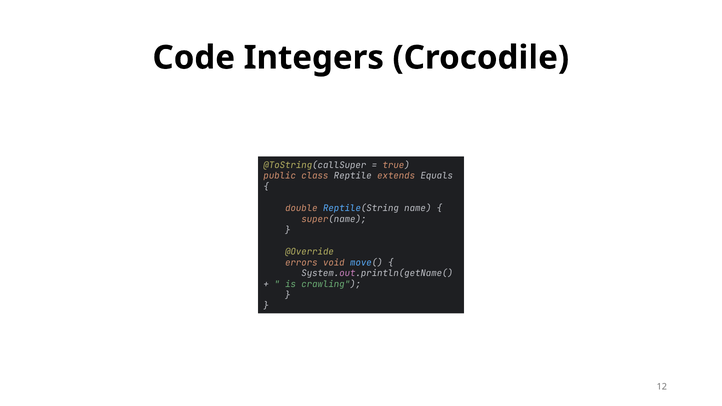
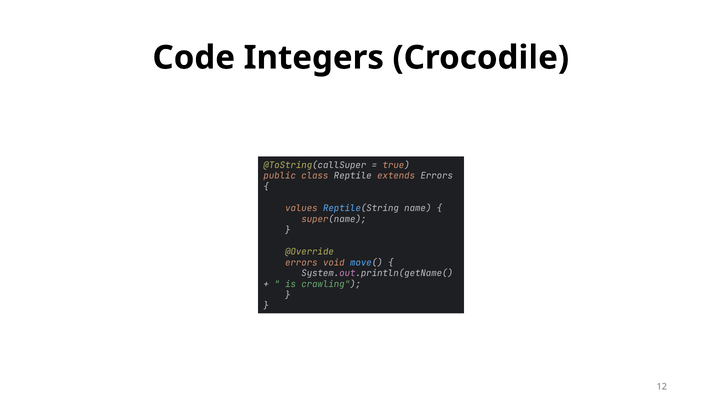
extends Equals: Equals -> Errors
double: double -> values
